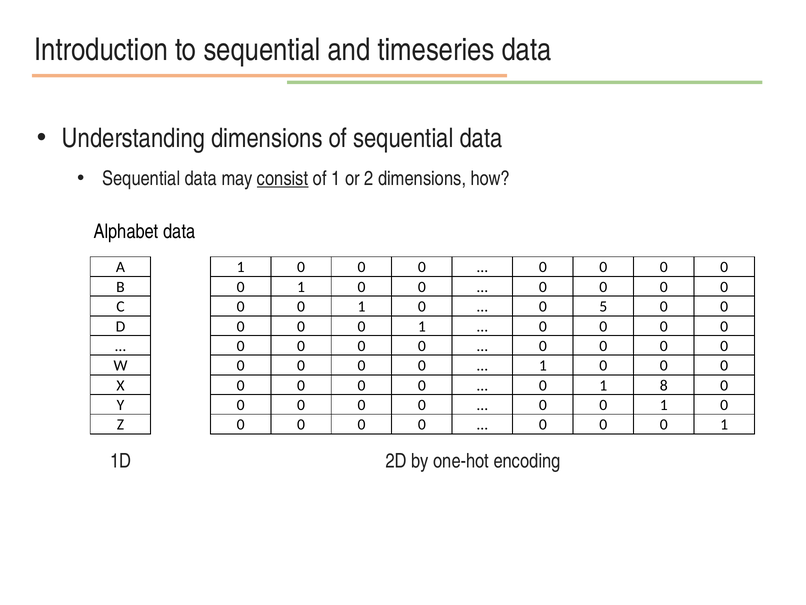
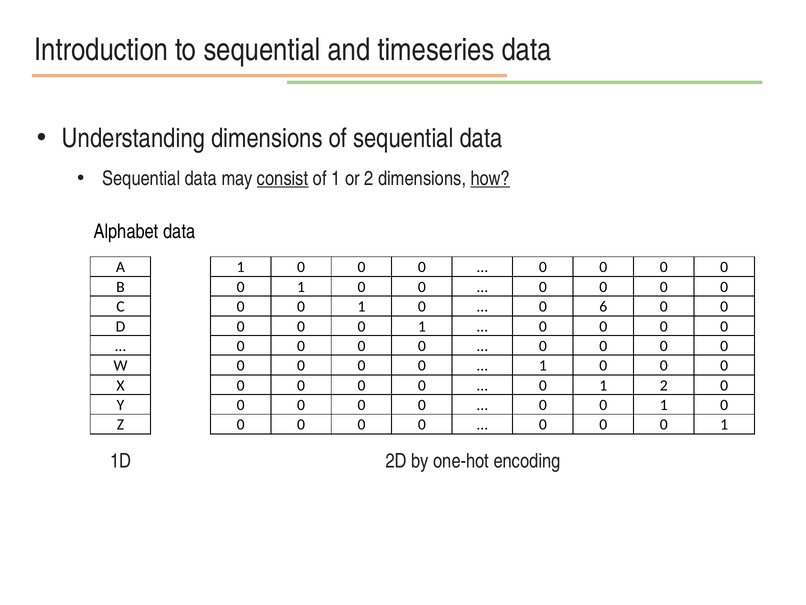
how underline: none -> present
5: 5 -> 6
1 8: 8 -> 2
